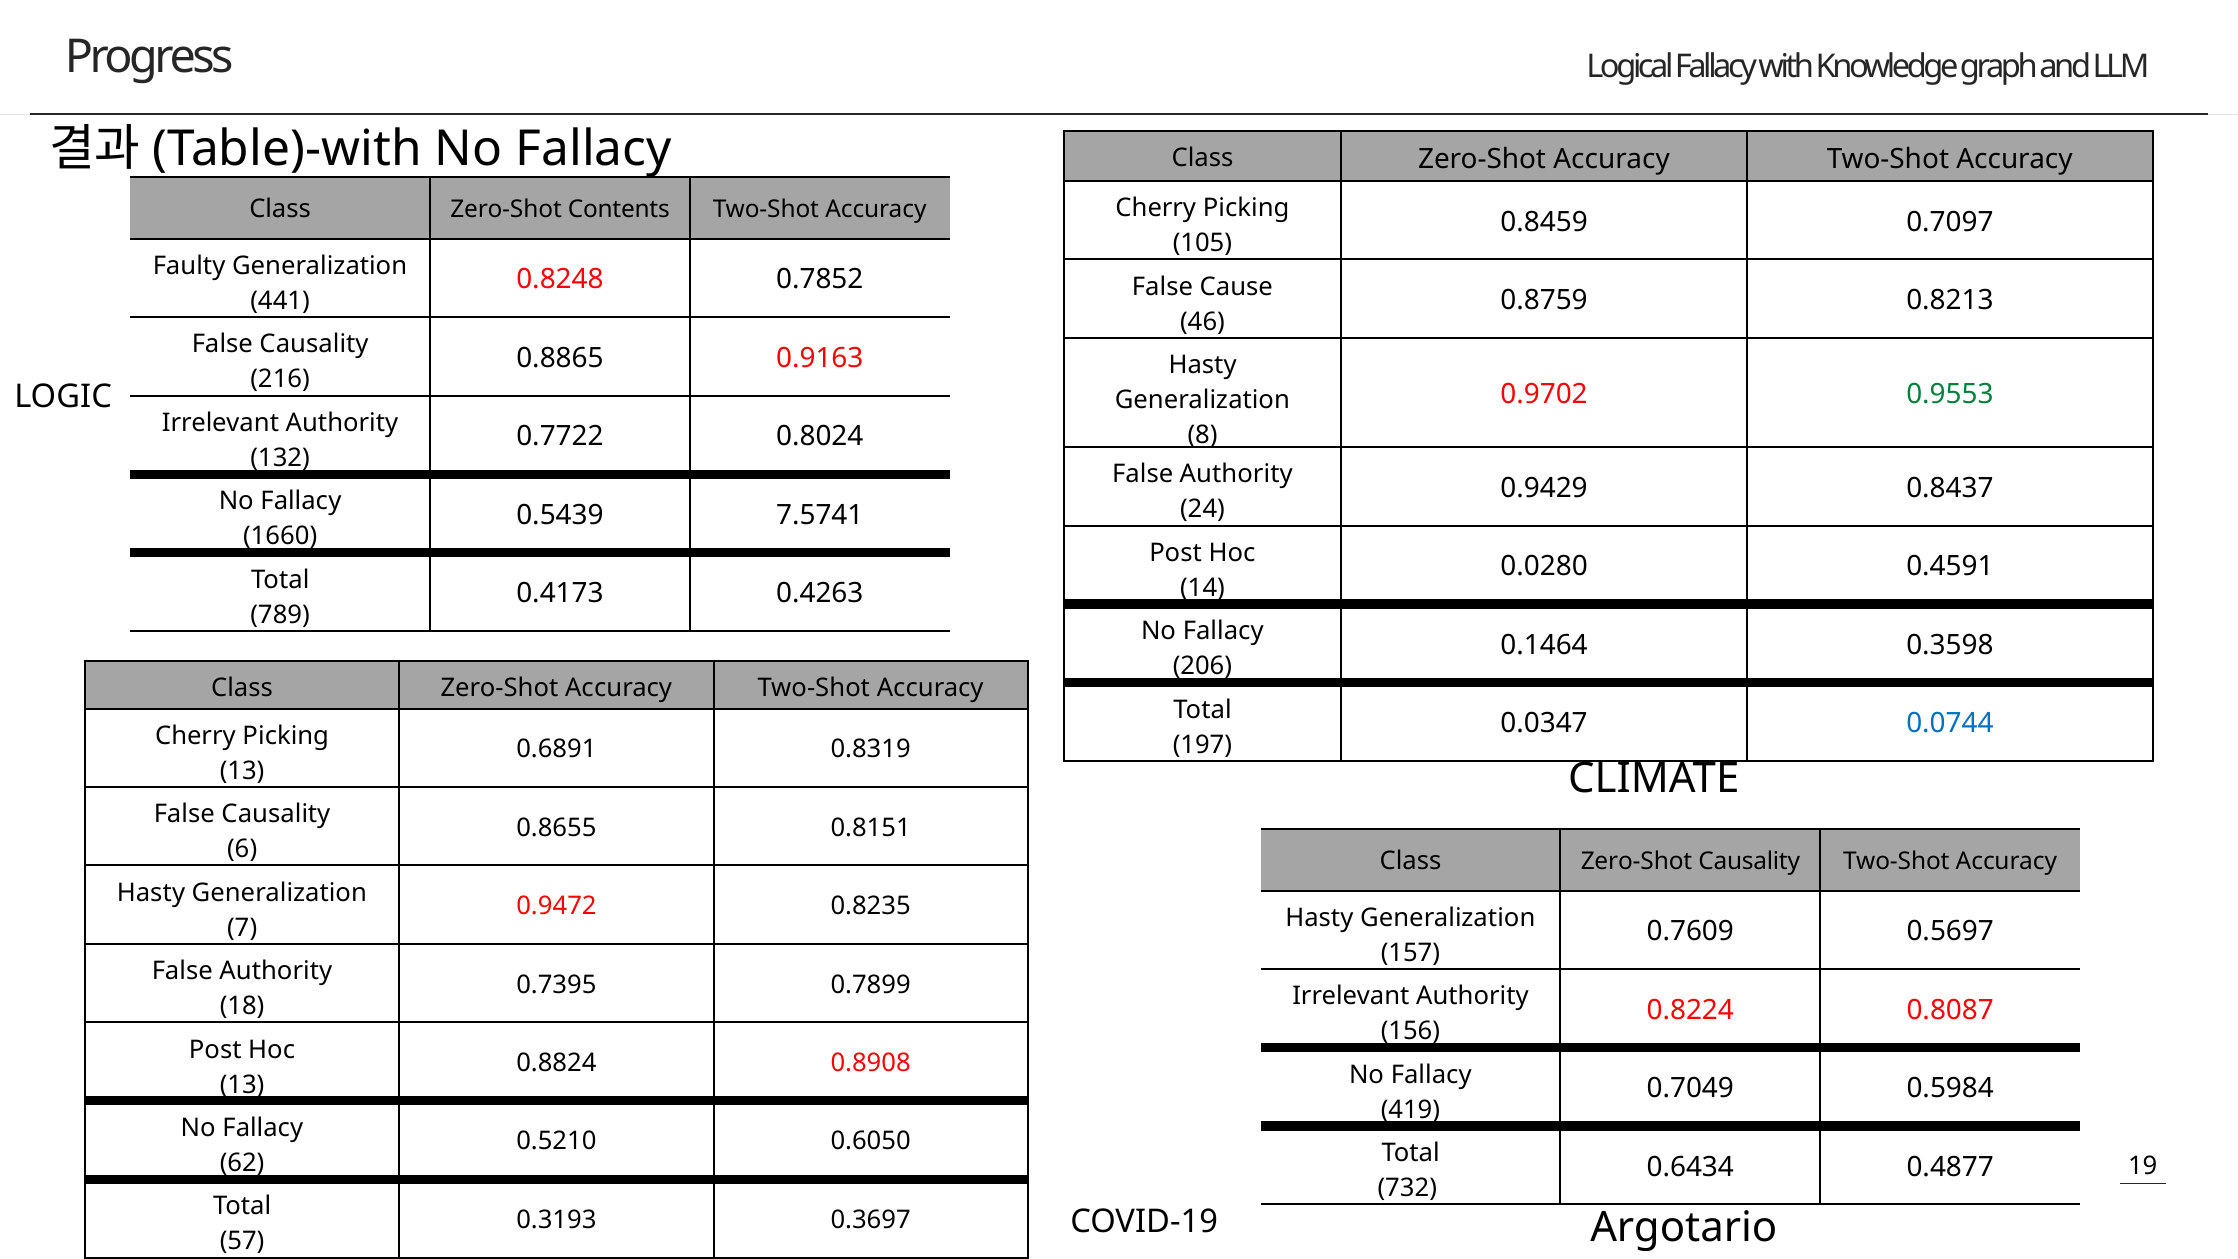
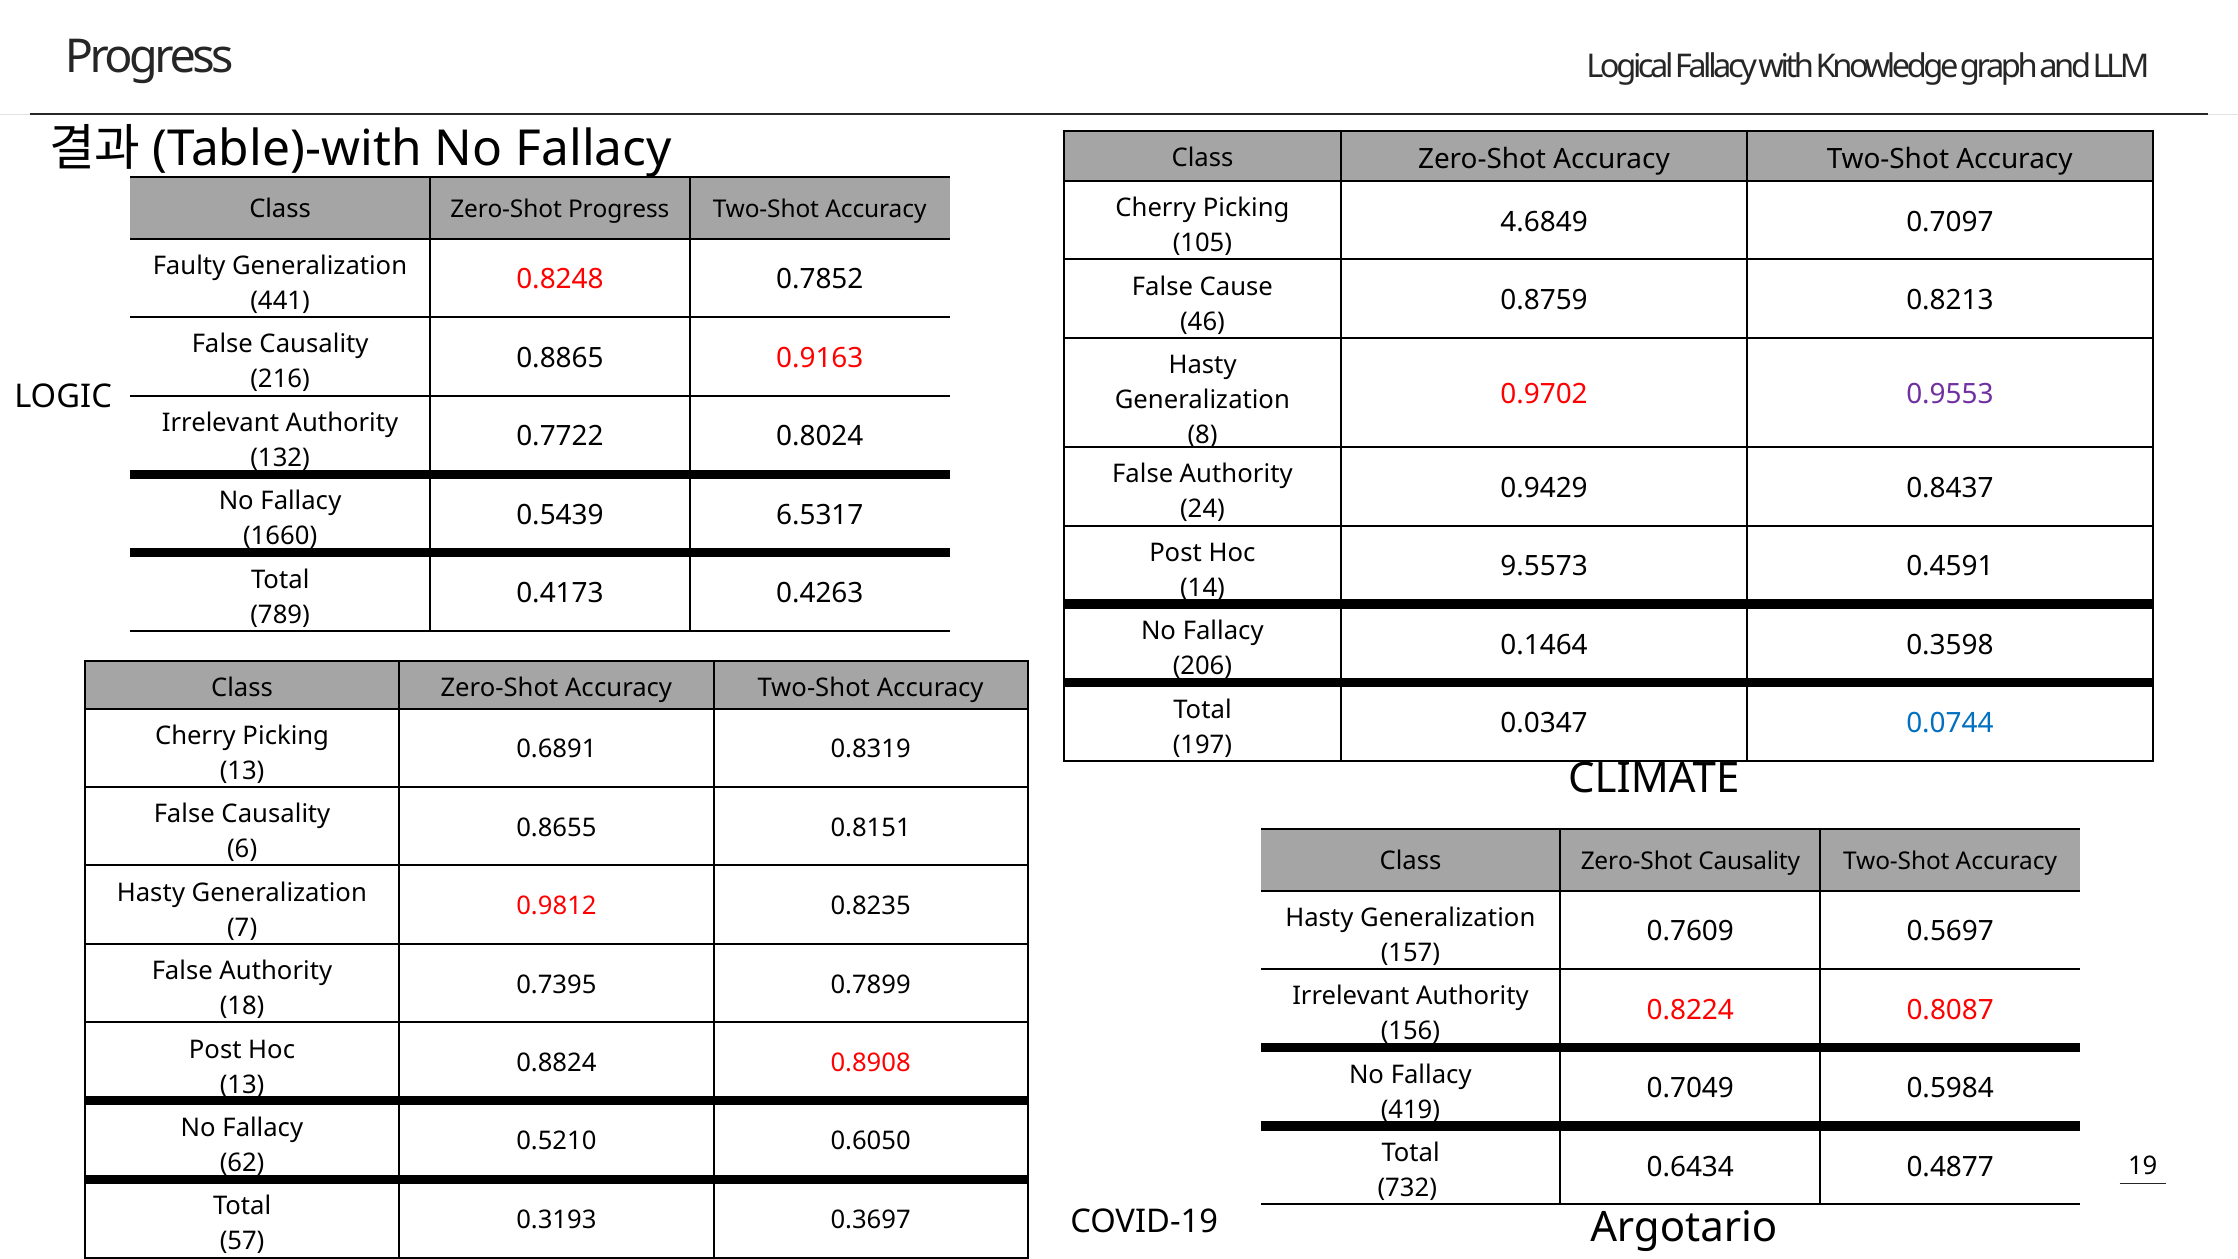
Zero-Shot Contents: Contents -> Progress
0.8459: 0.8459 -> 4.6849
0.9553 colour: green -> purple
7.5741: 7.5741 -> 6.5317
0.0280: 0.0280 -> 9.5573
0.9472: 0.9472 -> 0.9812
